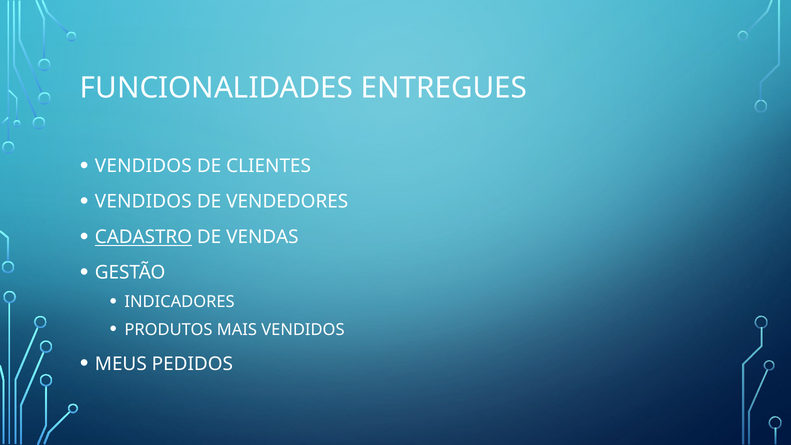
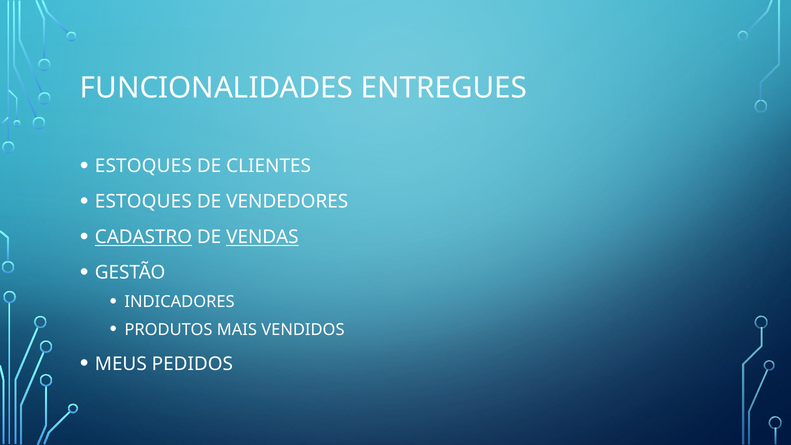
VENDIDOS at (143, 166): VENDIDOS -> ESTOQUES
VENDIDOS at (143, 202): VENDIDOS -> ESTOQUES
VENDAS underline: none -> present
